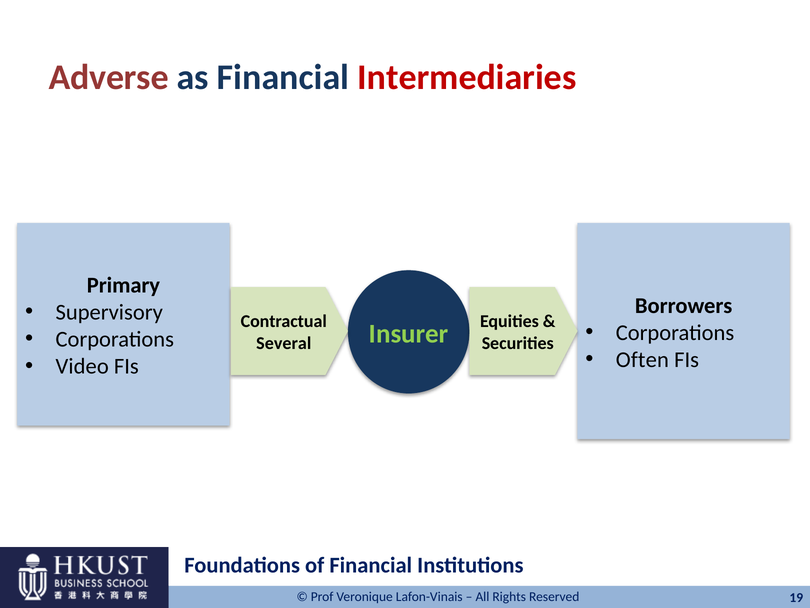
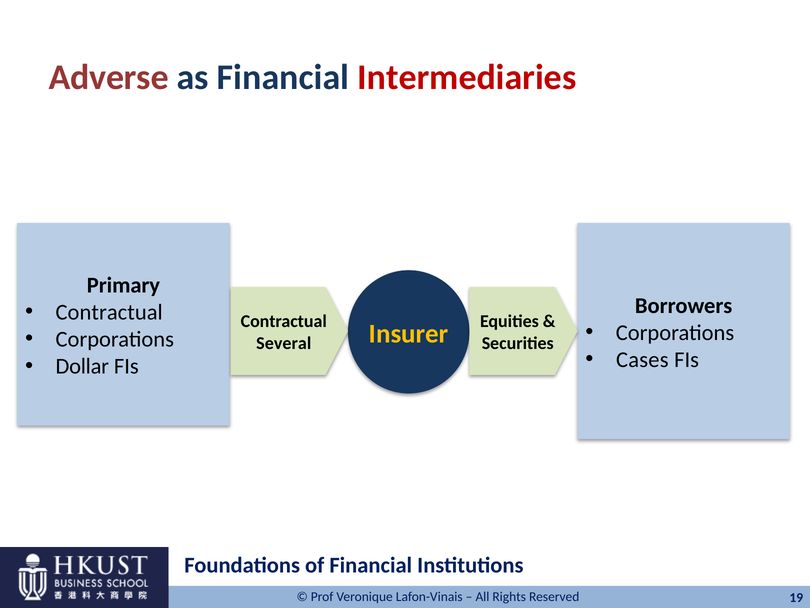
Supervisory at (109, 312): Supervisory -> Contractual
Insurer colour: light green -> yellow
Often: Often -> Cases
Video: Video -> Dollar
